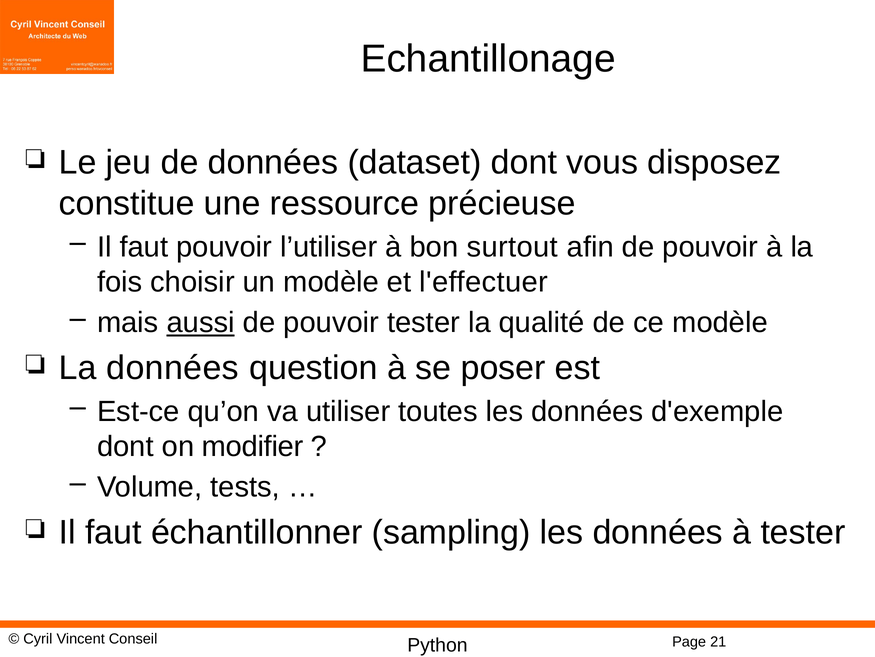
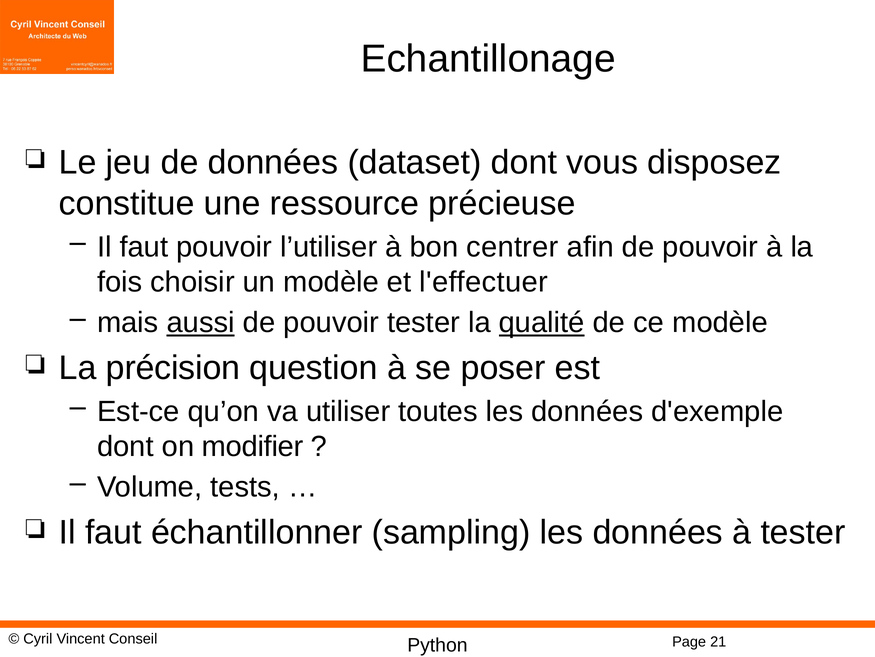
surtout: surtout -> centrer
qualité underline: none -> present
La données: données -> précision
